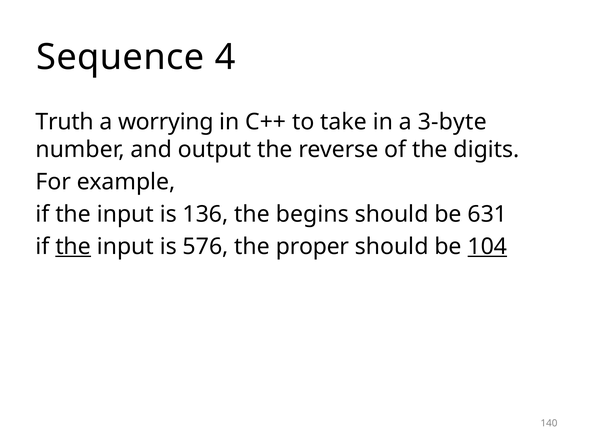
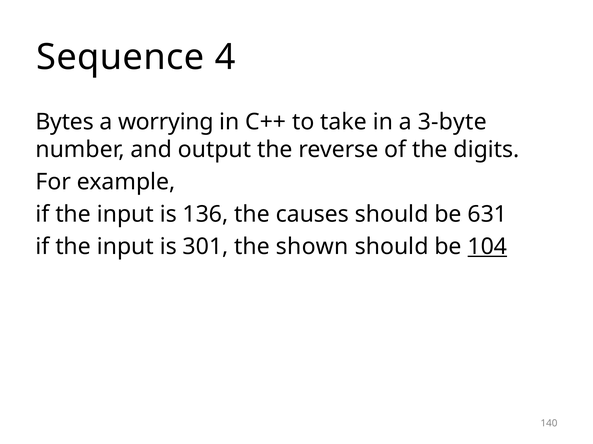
Truth: Truth -> Bytes
begins: begins -> causes
the at (73, 247) underline: present -> none
576: 576 -> 301
proper: proper -> shown
